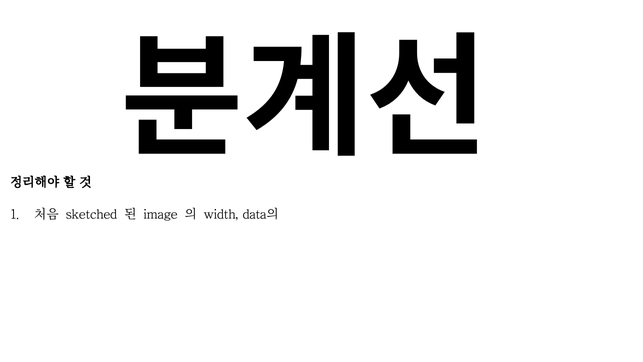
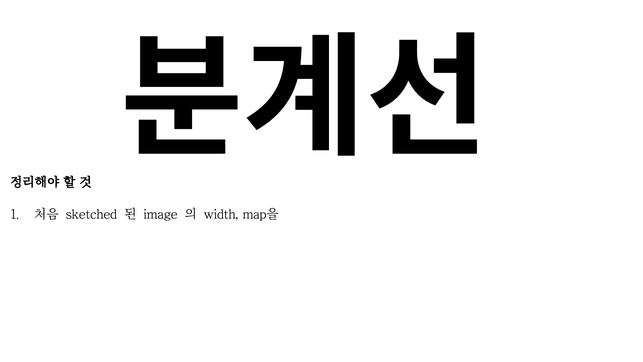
data의: data의 -> map을
